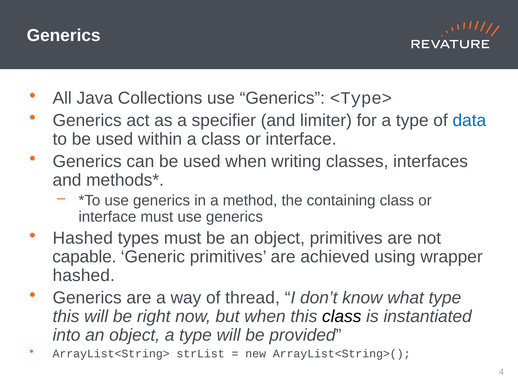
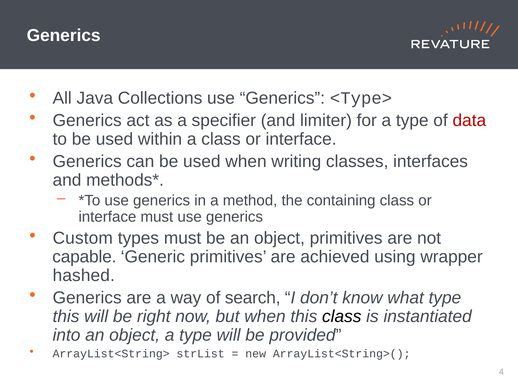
data colour: blue -> red
Hashed at (83, 238): Hashed -> Custom
thread: thread -> search
